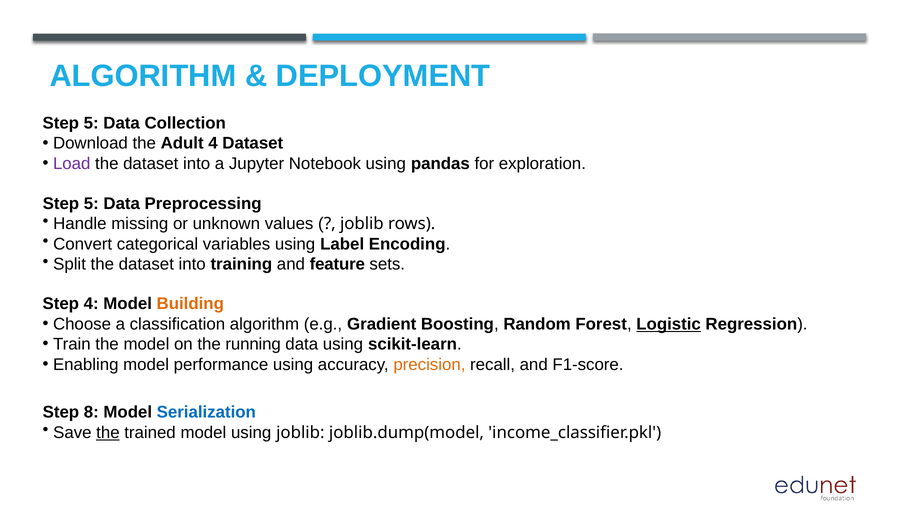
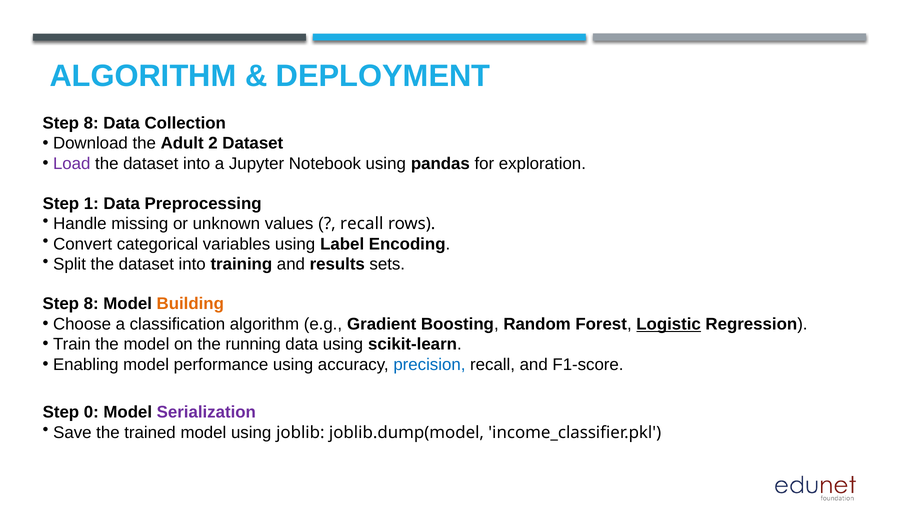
5 at (91, 123): 5 -> 8
Adult 4: 4 -> 2
5 at (91, 203): 5 -> 1
joblib at (362, 224): joblib -> recall
feature: feature -> results
4 at (91, 304): 4 -> 8
precision colour: orange -> blue
8: 8 -> 0
Serialization colour: blue -> purple
the at (108, 432) underline: present -> none
